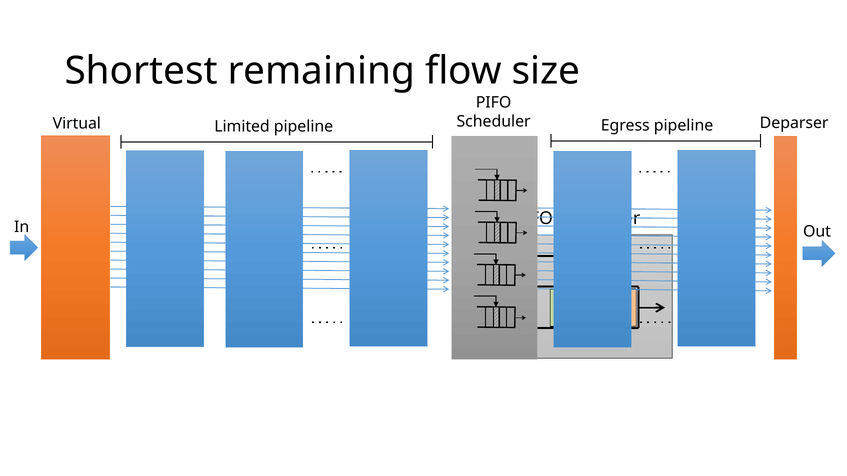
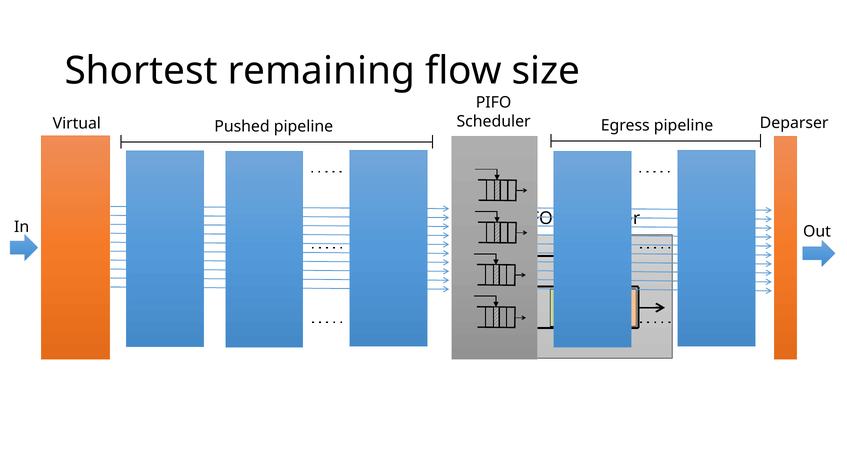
Limited: Limited -> Pushed
